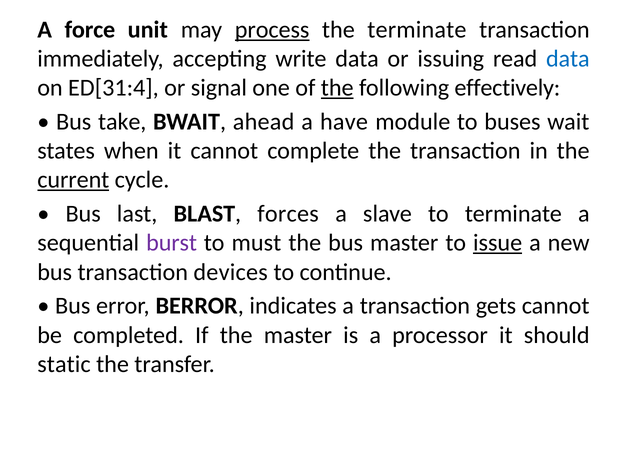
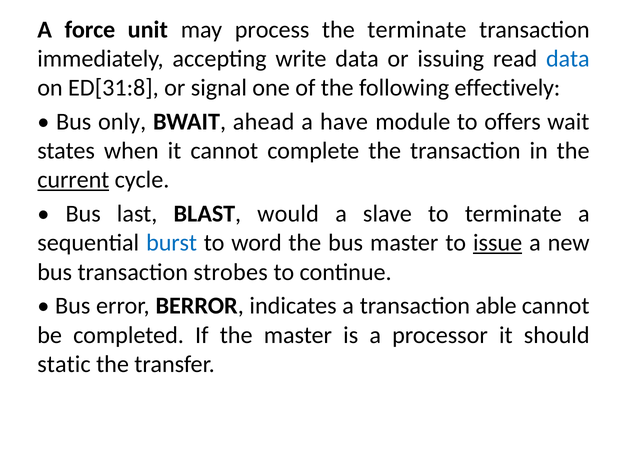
process underline: present -> none
ED[31:4: ED[31:4 -> ED[31:8
the at (337, 88) underline: present -> none
take: take -> only
buses: buses -> offers
forces: forces -> would
burst colour: purple -> blue
must: must -> word
devices: devices -> strobes
gets: gets -> able
